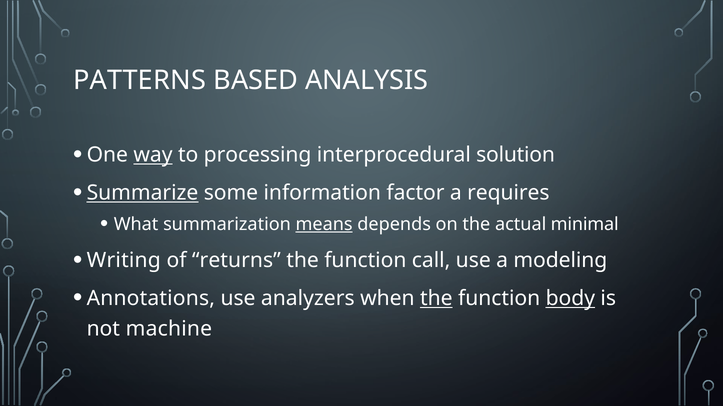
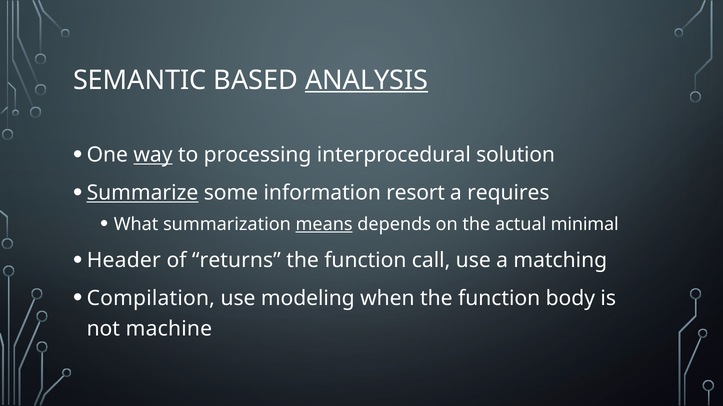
PATTERNS: PATTERNS -> SEMANTIC
ANALYSIS underline: none -> present
factor: factor -> resort
Writing: Writing -> Header
modeling: modeling -> matching
Annotations: Annotations -> Compilation
analyzers: analyzers -> modeling
the at (436, 299) underline: present -> none
body underline: present -> none
